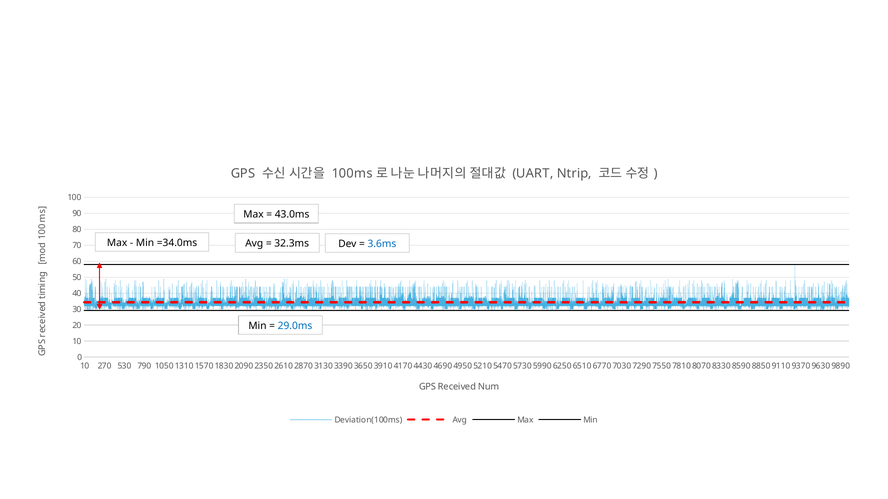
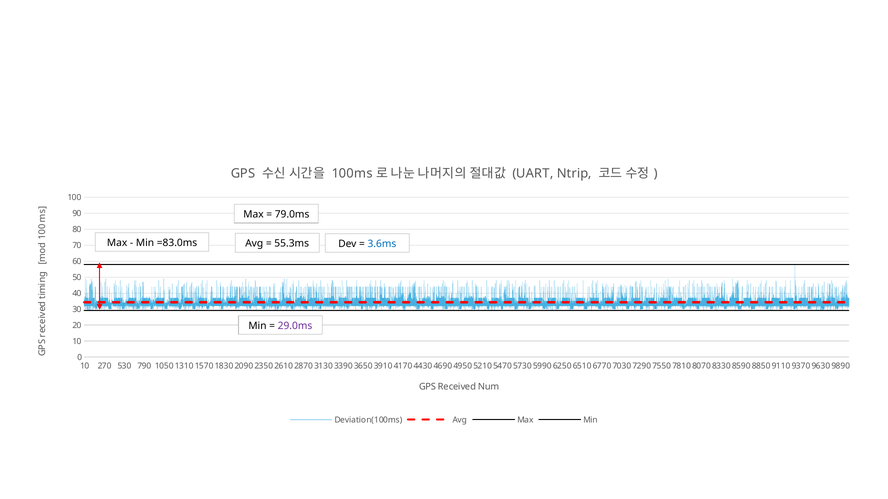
43.0ms: 43.0ms -> 79.0ms
=34.0ms: =34.0ms -> =83.0ms
32.3ms: 32.3ms -> 55.3ms
29.0ms colour: blue -> purple
